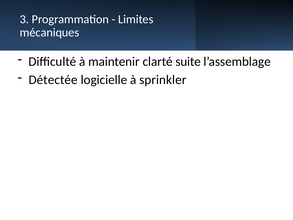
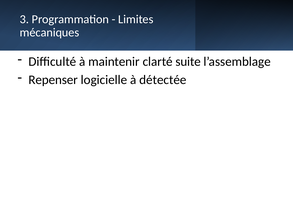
Détectée: Détectée -> Repenser
sprinkler: sprinkler -> détectée
